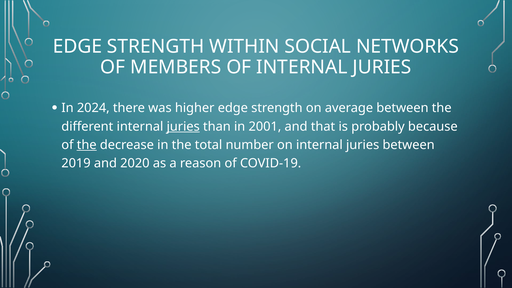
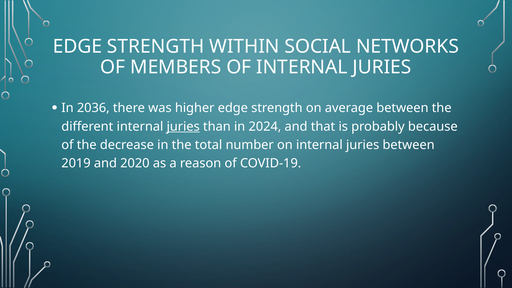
2024: 2024 -> 2036
2001: 2001 -> 2024
the at (87, 145) underline: present -> none
